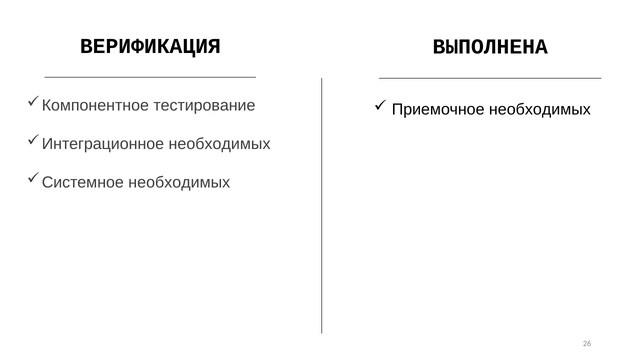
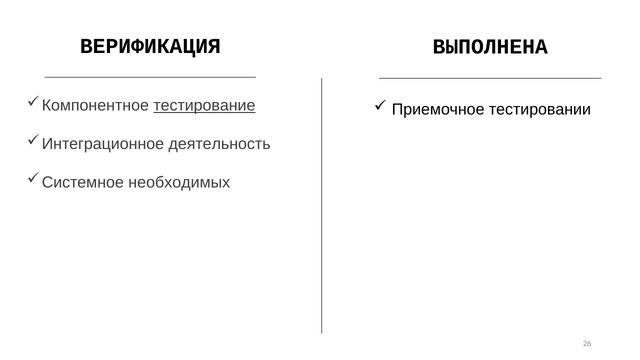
тестирование underline: none -> present
Приемочное необходимых: необходимых -> тестировании
необходимых at (220, 144): необходимых -> деятельность
